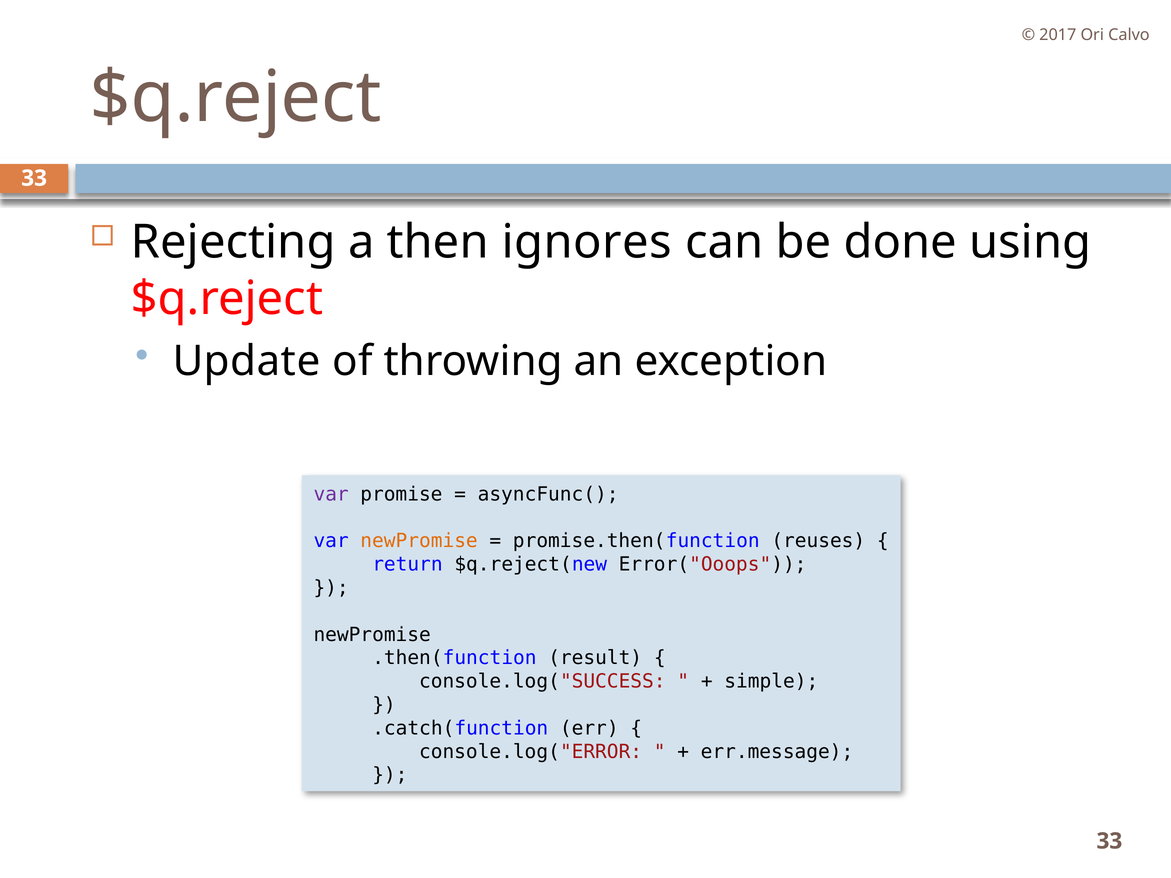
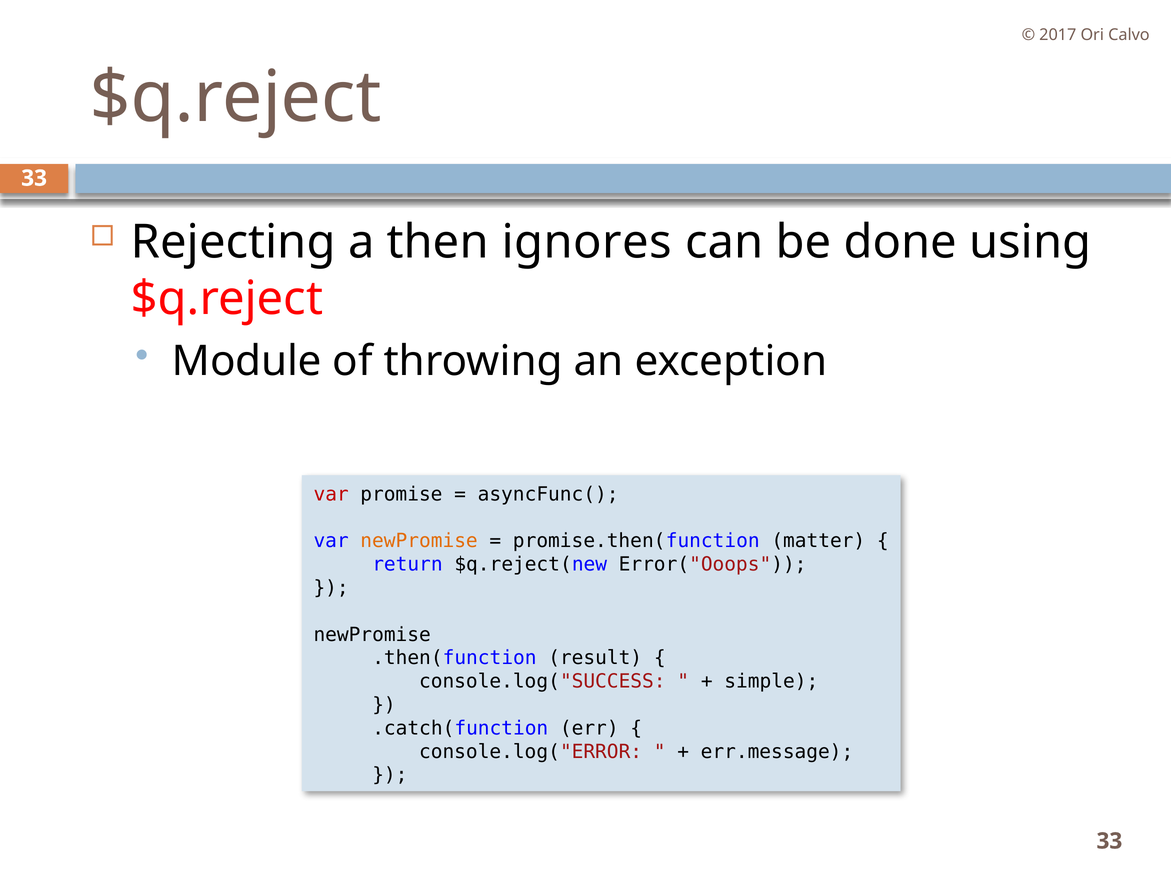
Update: Update -> Module
var at (331, 494) colour: purple -> red
reuses: reuses -> matter
